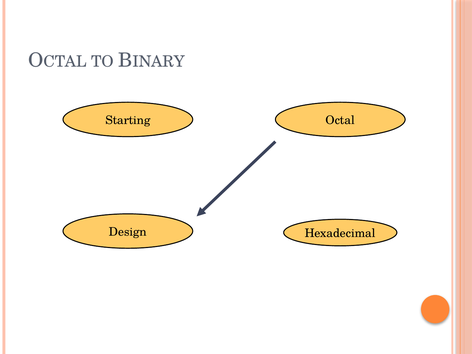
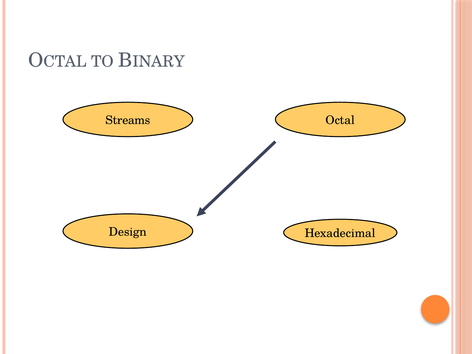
Starting: Starting -> Streams
